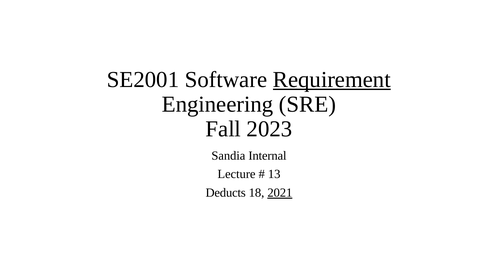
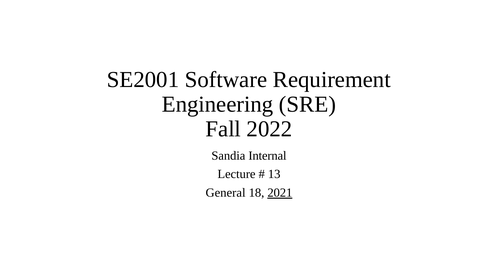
Requirement underline: present -> none
2023: 2023 -> 2022
Deducts: Deducts -> General
